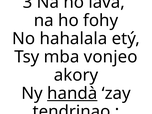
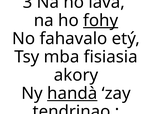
fohy underline: none -> present
hahalala: hahalala -> fahavalo
vonjeo: vonjeo -> fisiasia
